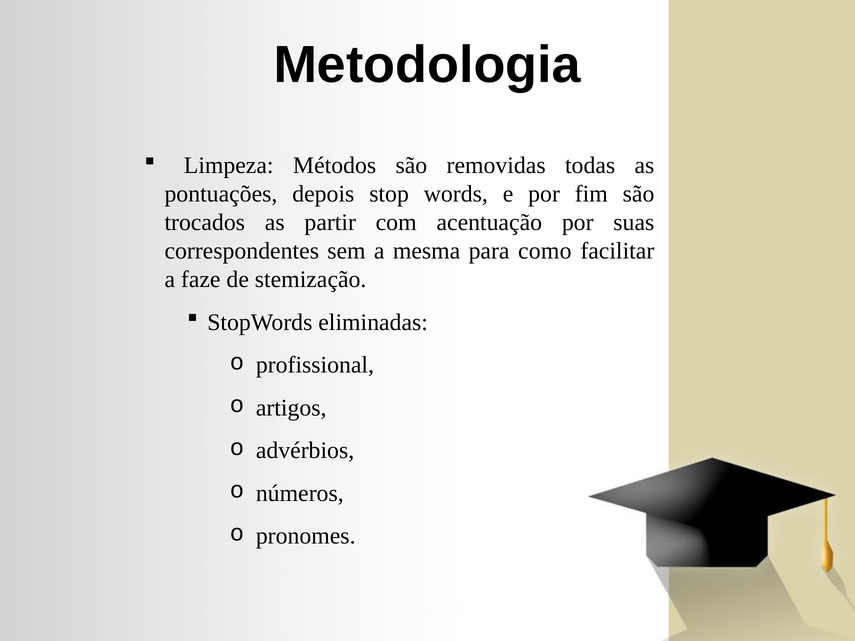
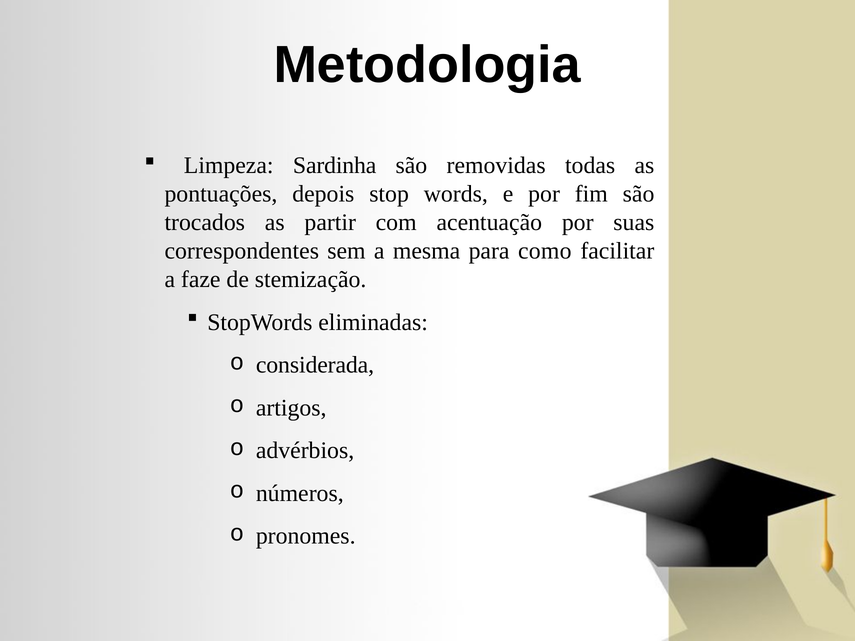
Métodos: Métodos -> Sardinha
profissional: profissional -> considerada
